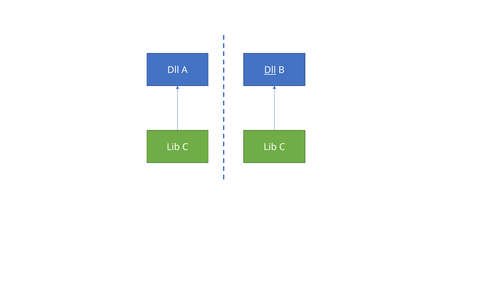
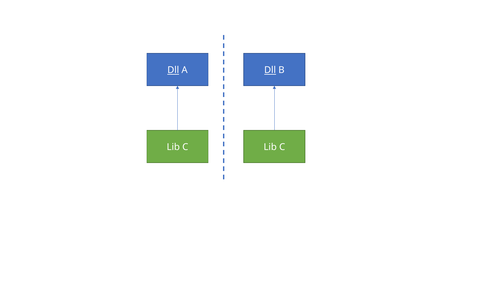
Dll at (173, 70) underline: none -> present
